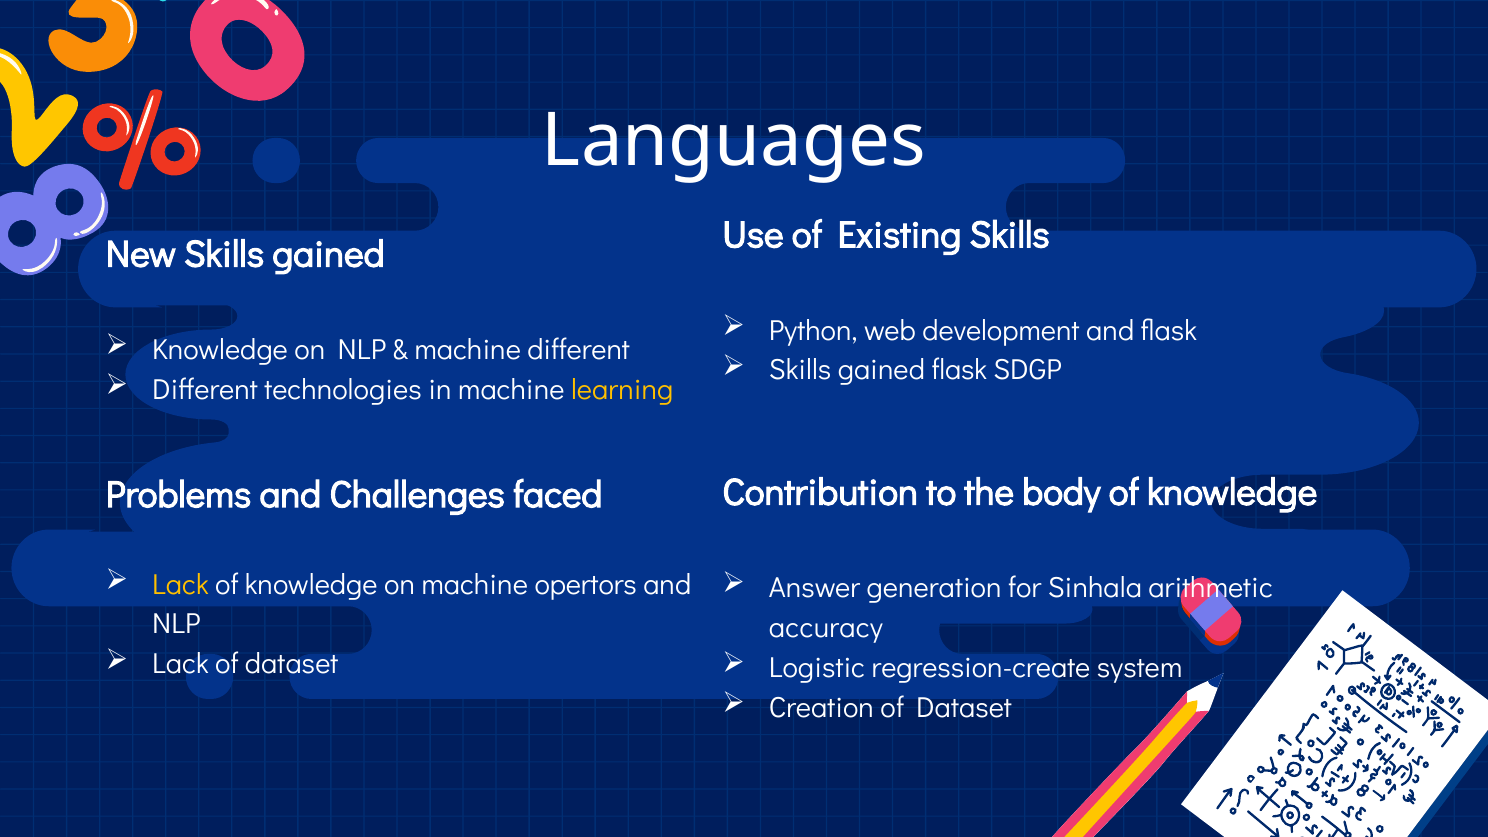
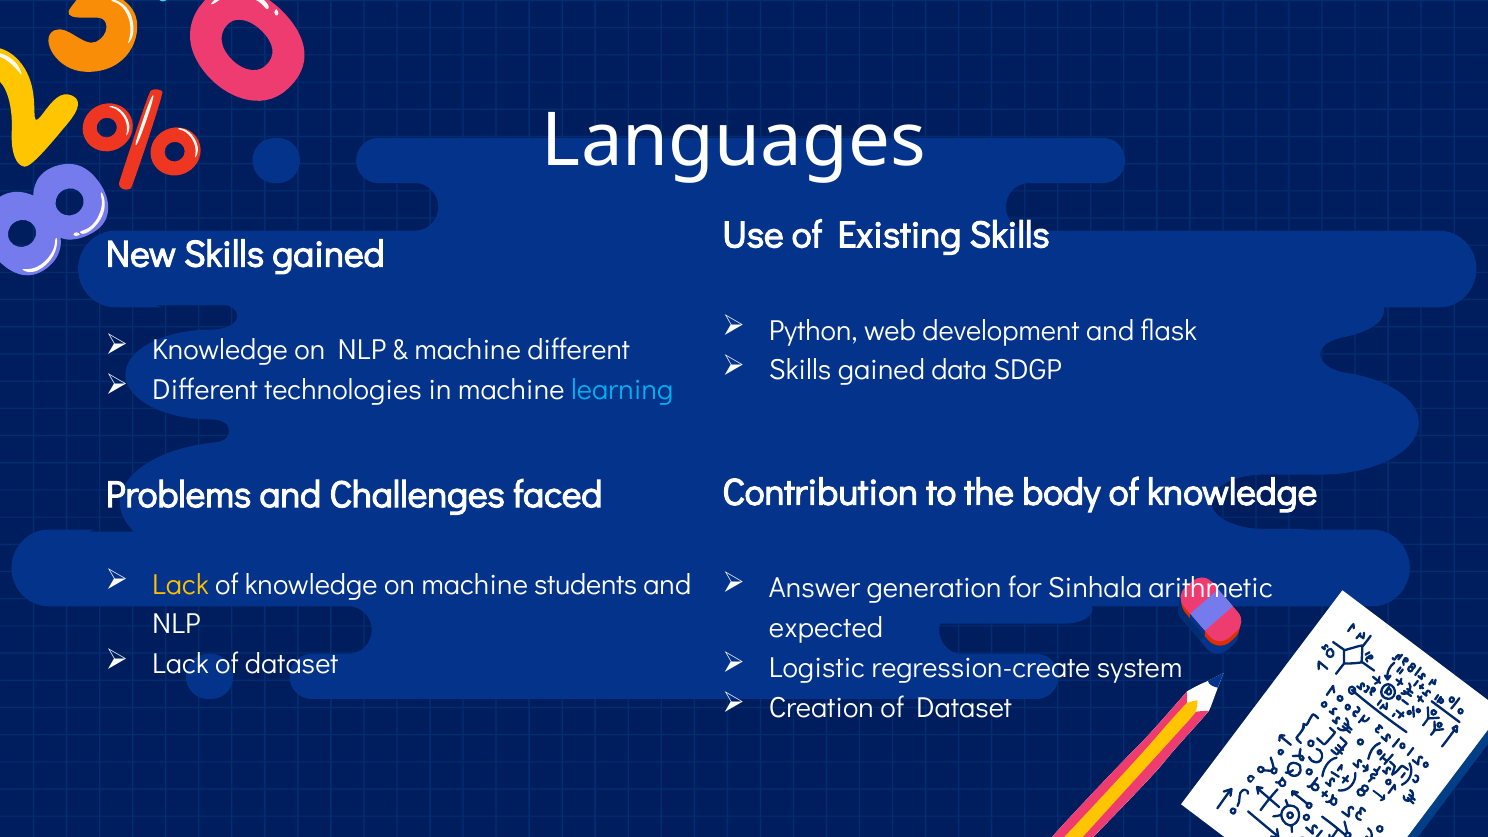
gained flask: flask -> data
learning colour: yellow -> light blue
opertors: opertors -> students
accuracy: accuracy -> expected
